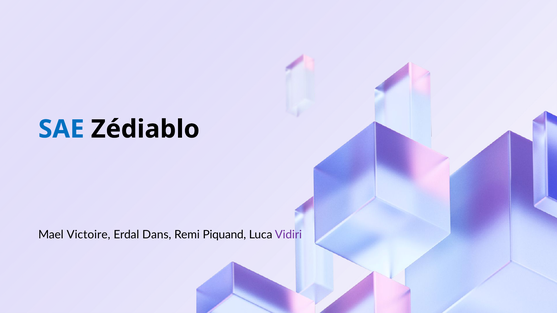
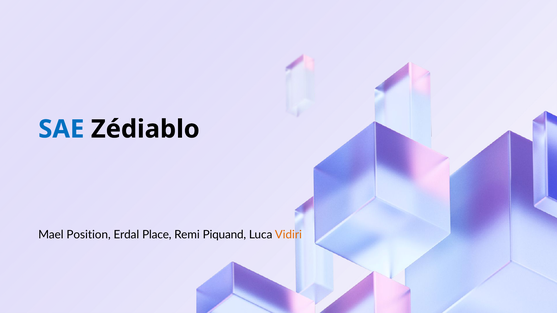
Victoire: Victoire -> Position
Dans: Dans -> Place
Vidiri colour: purple -> orange
